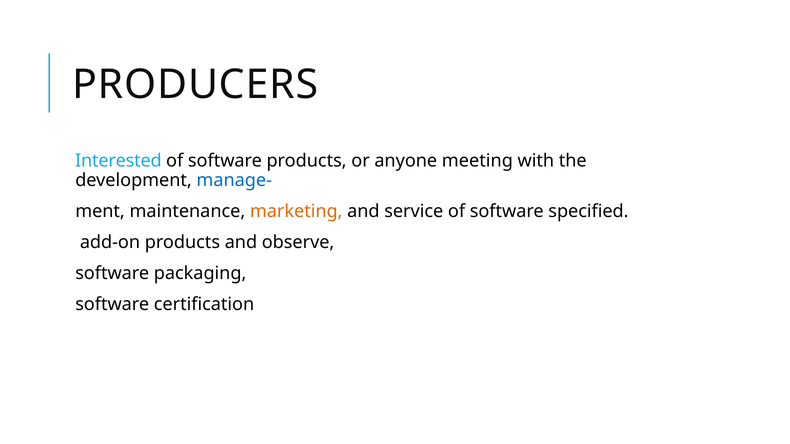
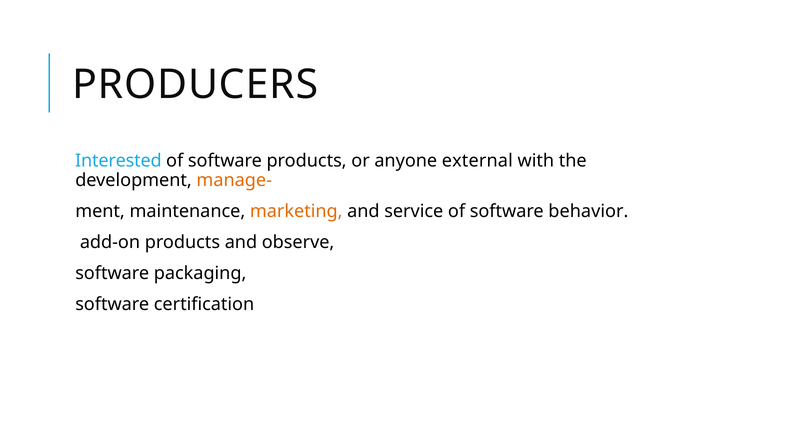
meeting: meeting -> external
manage- colour: blue -> orange
specified: specified -> behavior
